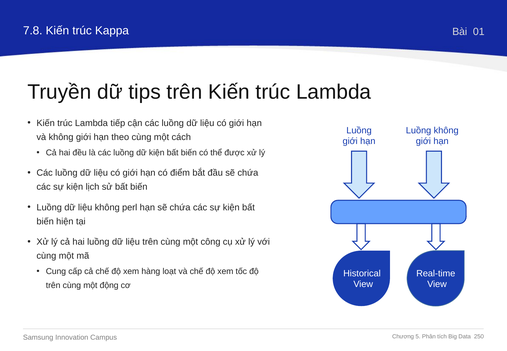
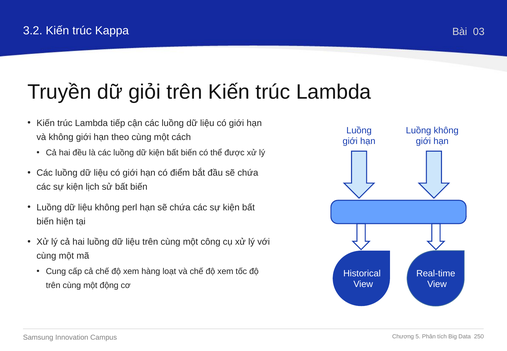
7.8: 7.8 -> 3.2
01: 01 -> 03
tips: tips -> giỏi
